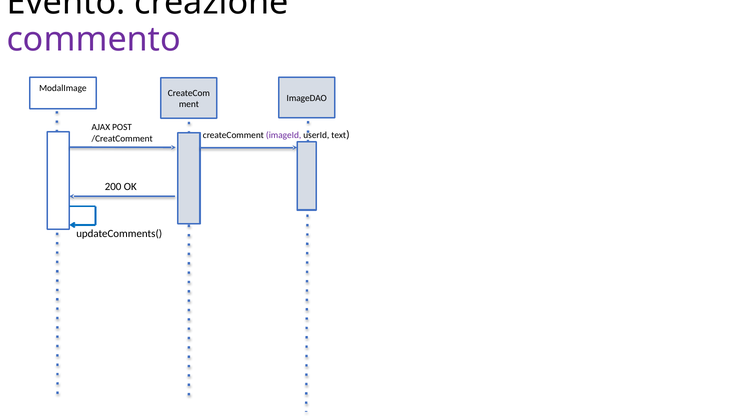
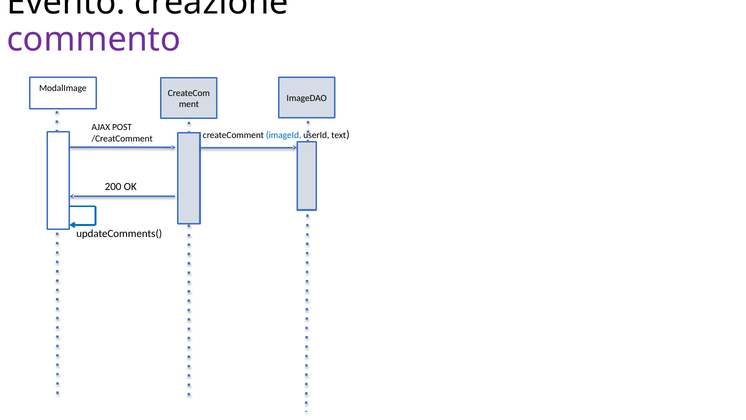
imageId colour: purple -> blue
